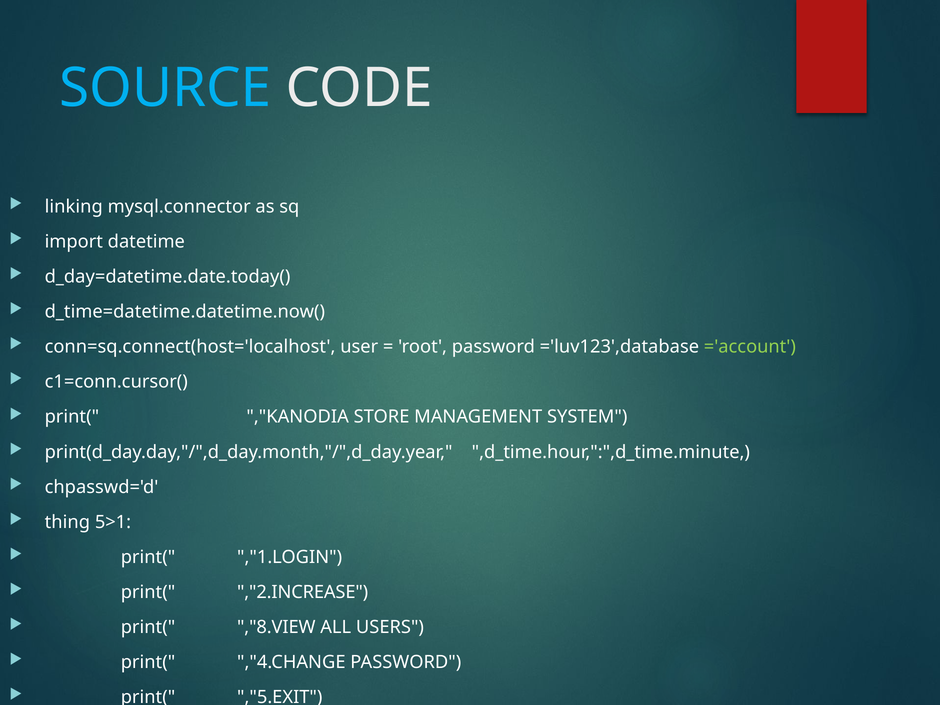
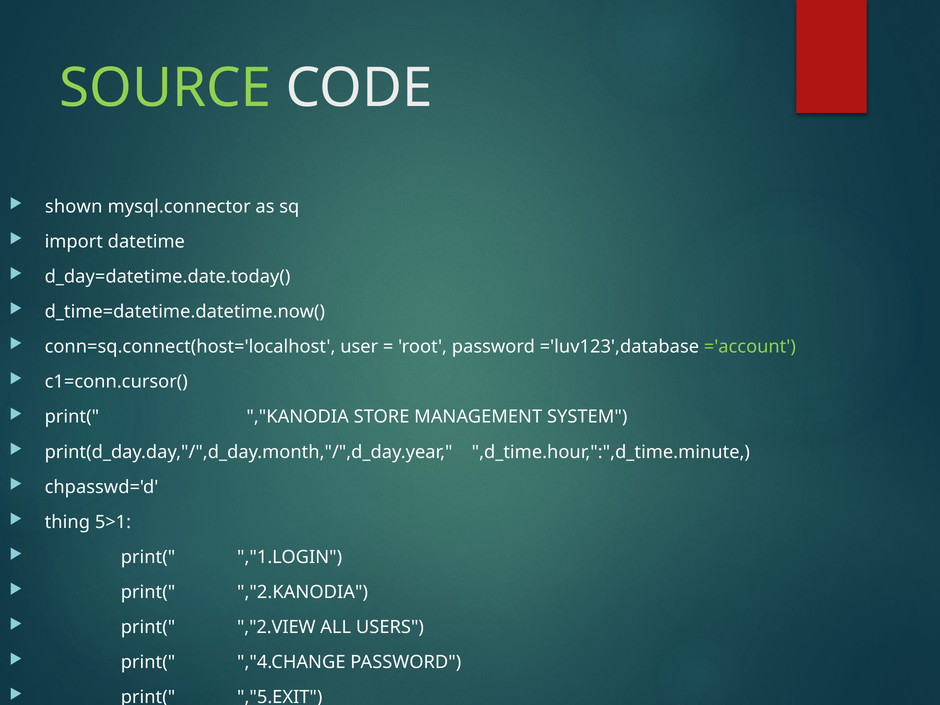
SOURCE colour: light blue -> light green
linking: linking -> shown
,"2.INCREASE: ,"2.INCREASE -> ,"2.KANODIA
,"8.VIEW: ,"8.VIEW -> ,"2.VIEW
